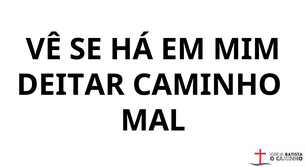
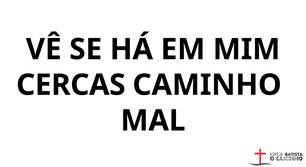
DEITAR: DEITAR -> CERCAS
